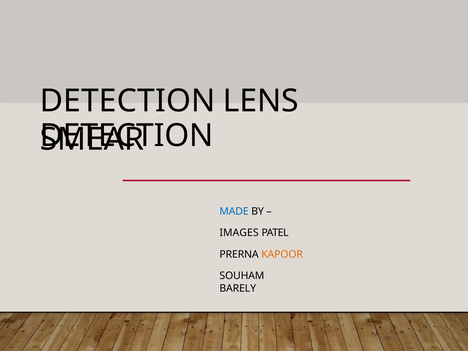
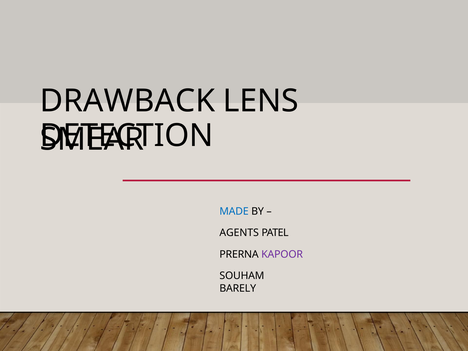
DETECTION at (128, 101): DETECTION -> DRAWBACK
IMAGES: IMAGES -> AGENTS
KAPOOR colour: orange -> purple
